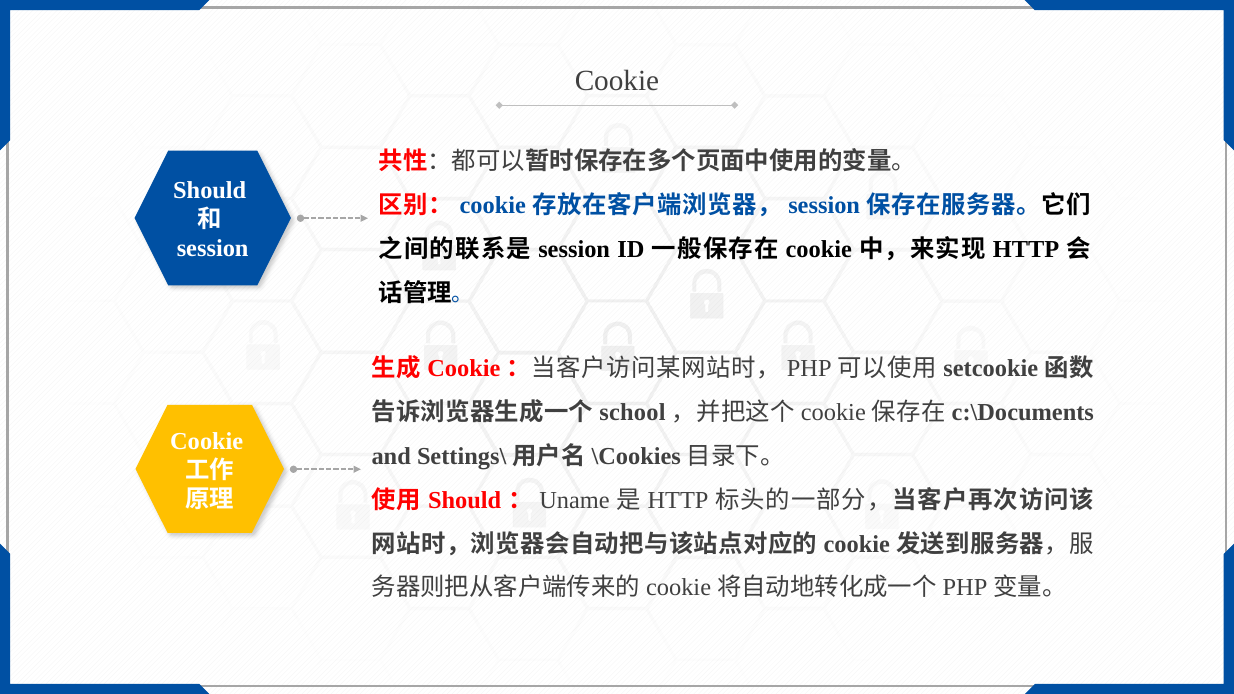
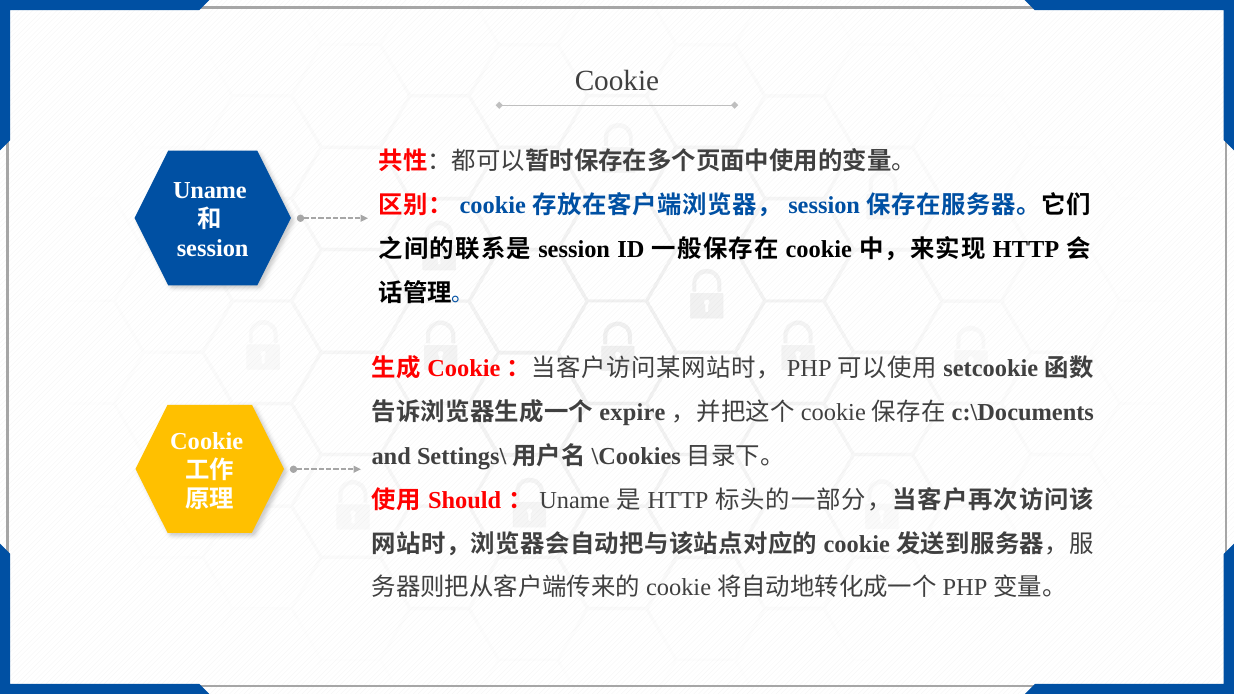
Should at (210, 190): Should -> Uname
school: school -> expire
